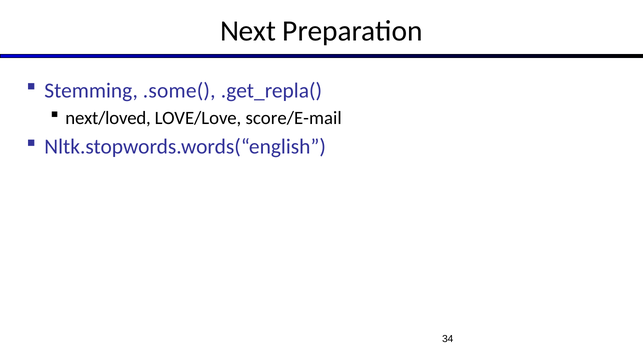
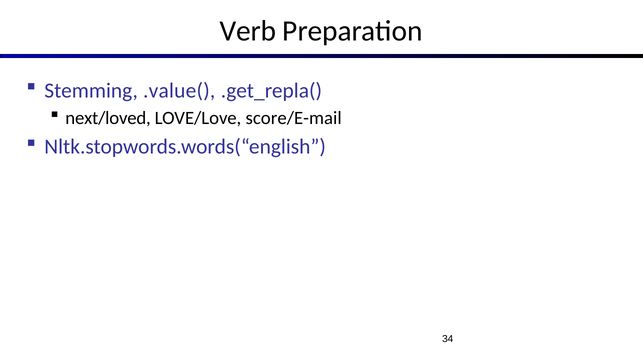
Next: Next -> Verb
.some(: .some( -> .value(
